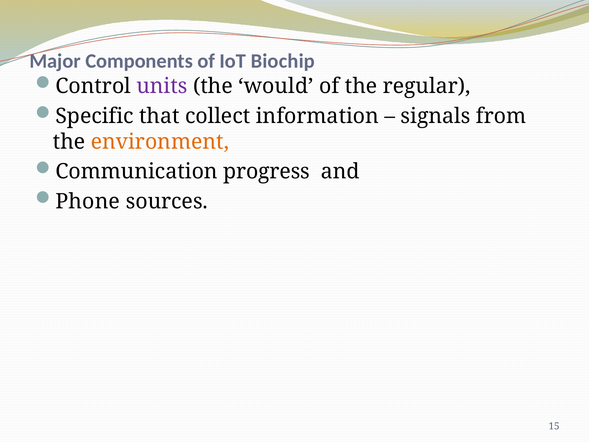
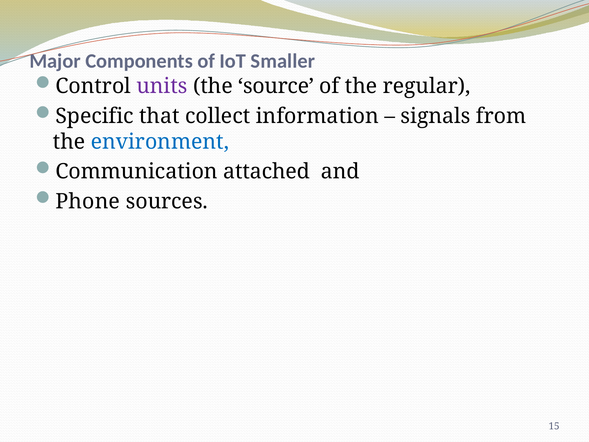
Biochip: Biochip -> Smaller
would: would -> source
environment colour: orange -> blue
progress: progress -> attached
